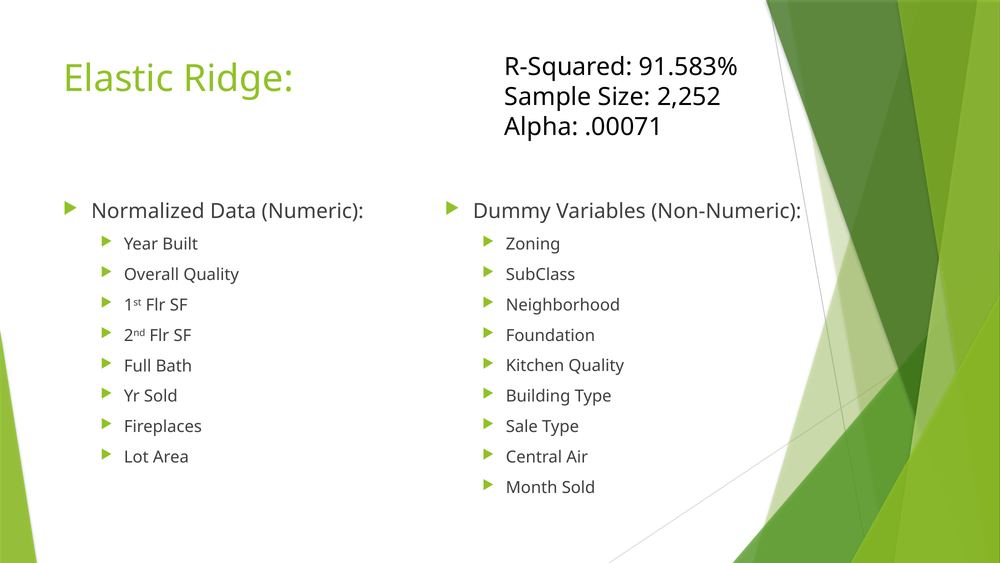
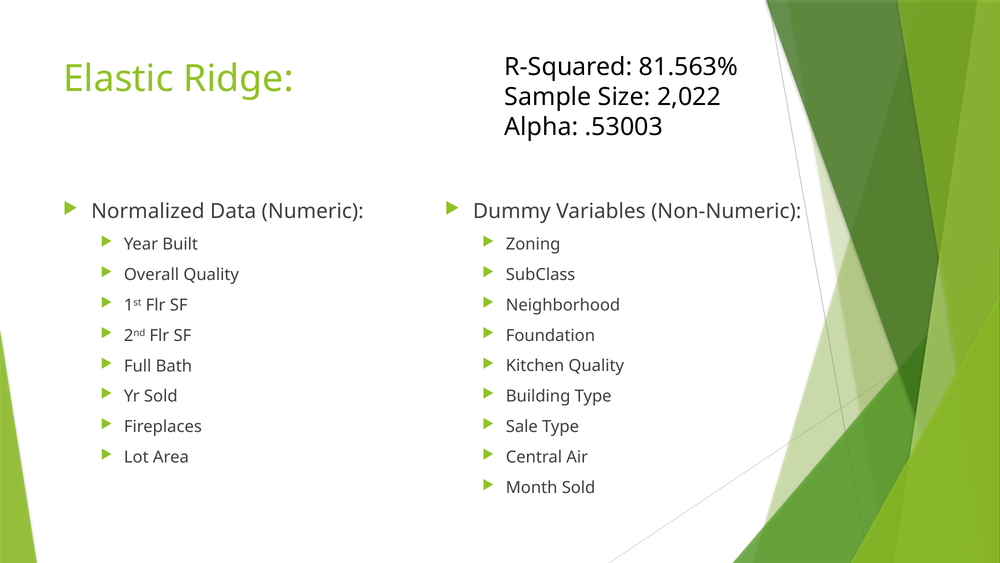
91.583%: 91.583% -> 81.563%
2,252: 2,252 -> 2,022
.00071: .00071 -> .53003
